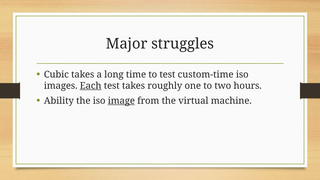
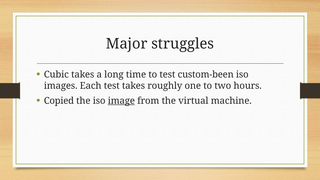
custom-time: custom-time -> custom-been
Each underline: present -> none
Ability: Ability -> Copied
